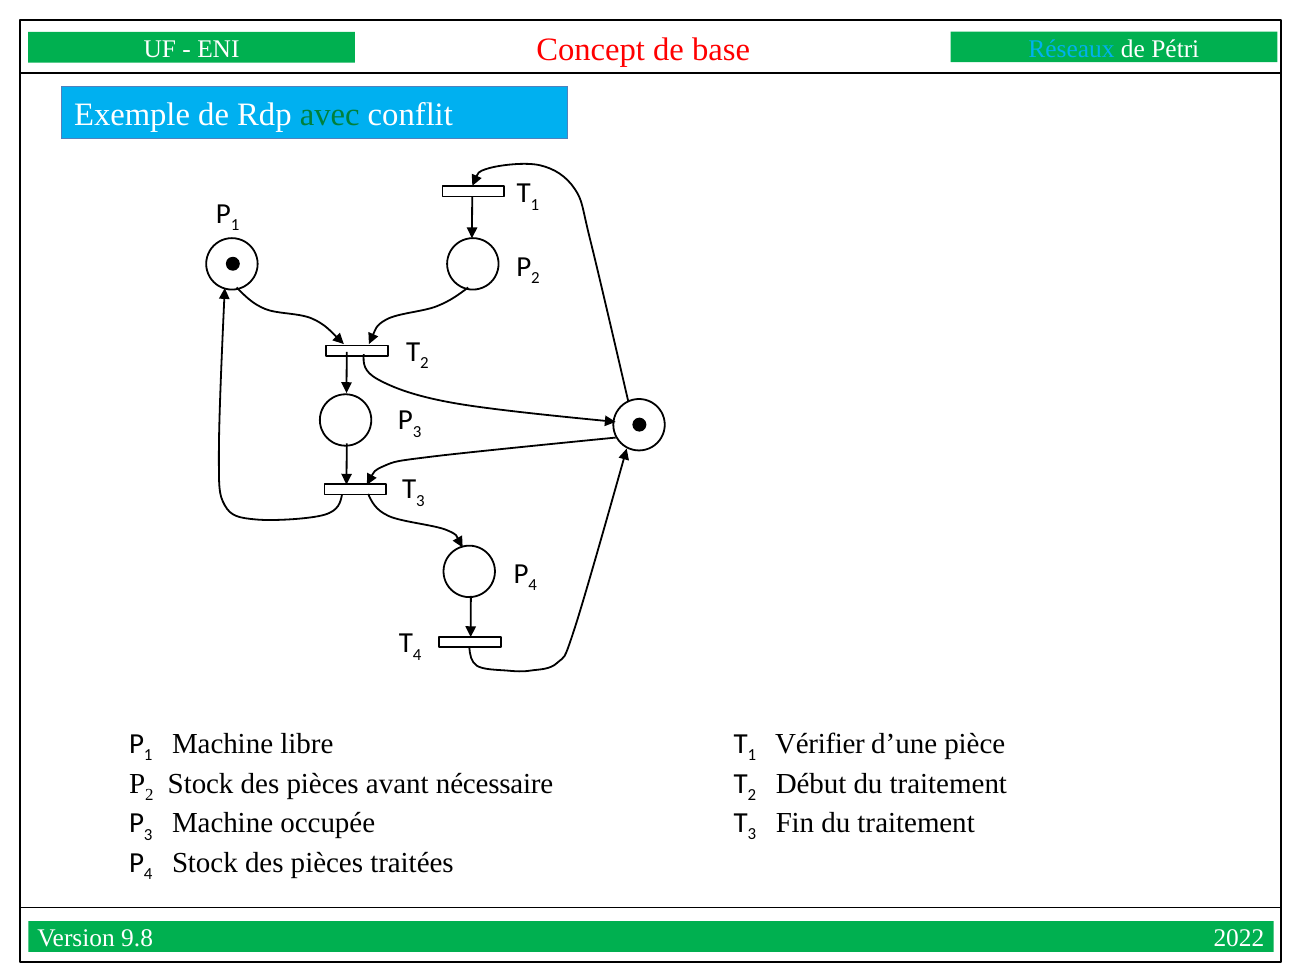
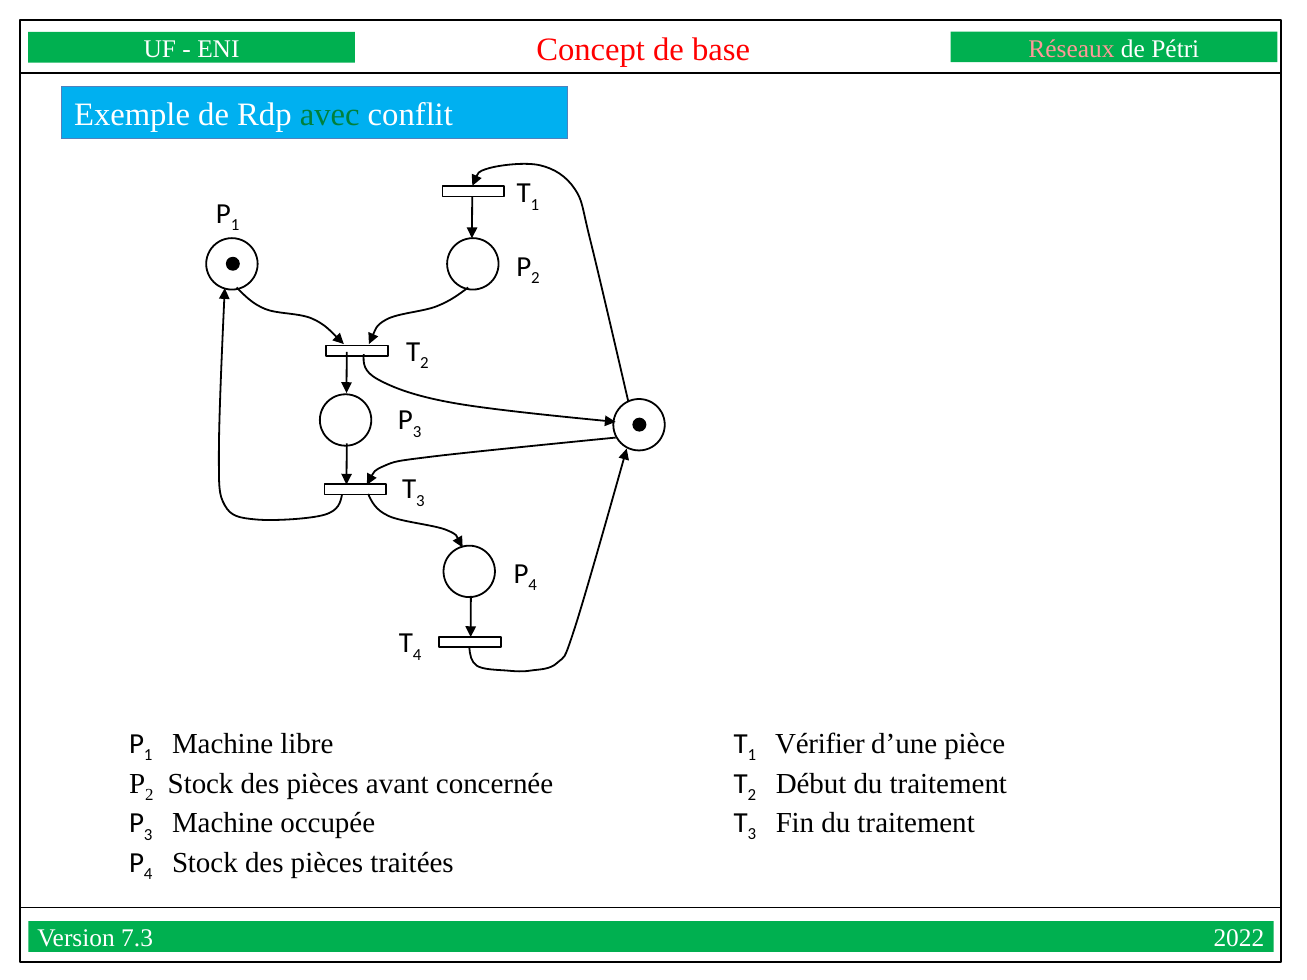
Réseaux colour: light blue -> pink
nécessaire: nécessaire -> concernée
9.8: 9.8 -> 7.3
